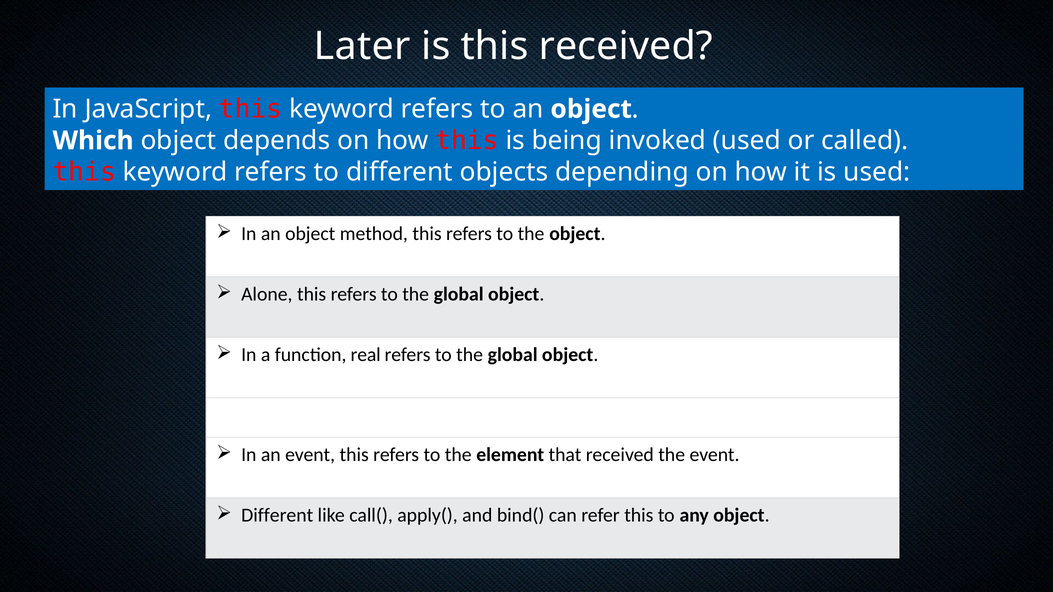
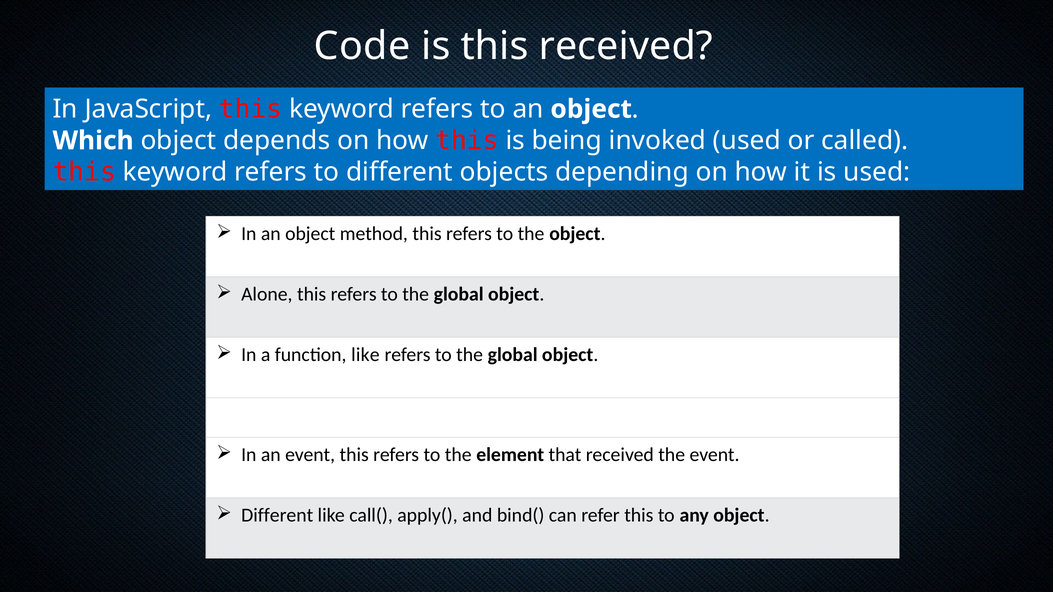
Later: Later -> Code
function real: real -> like
